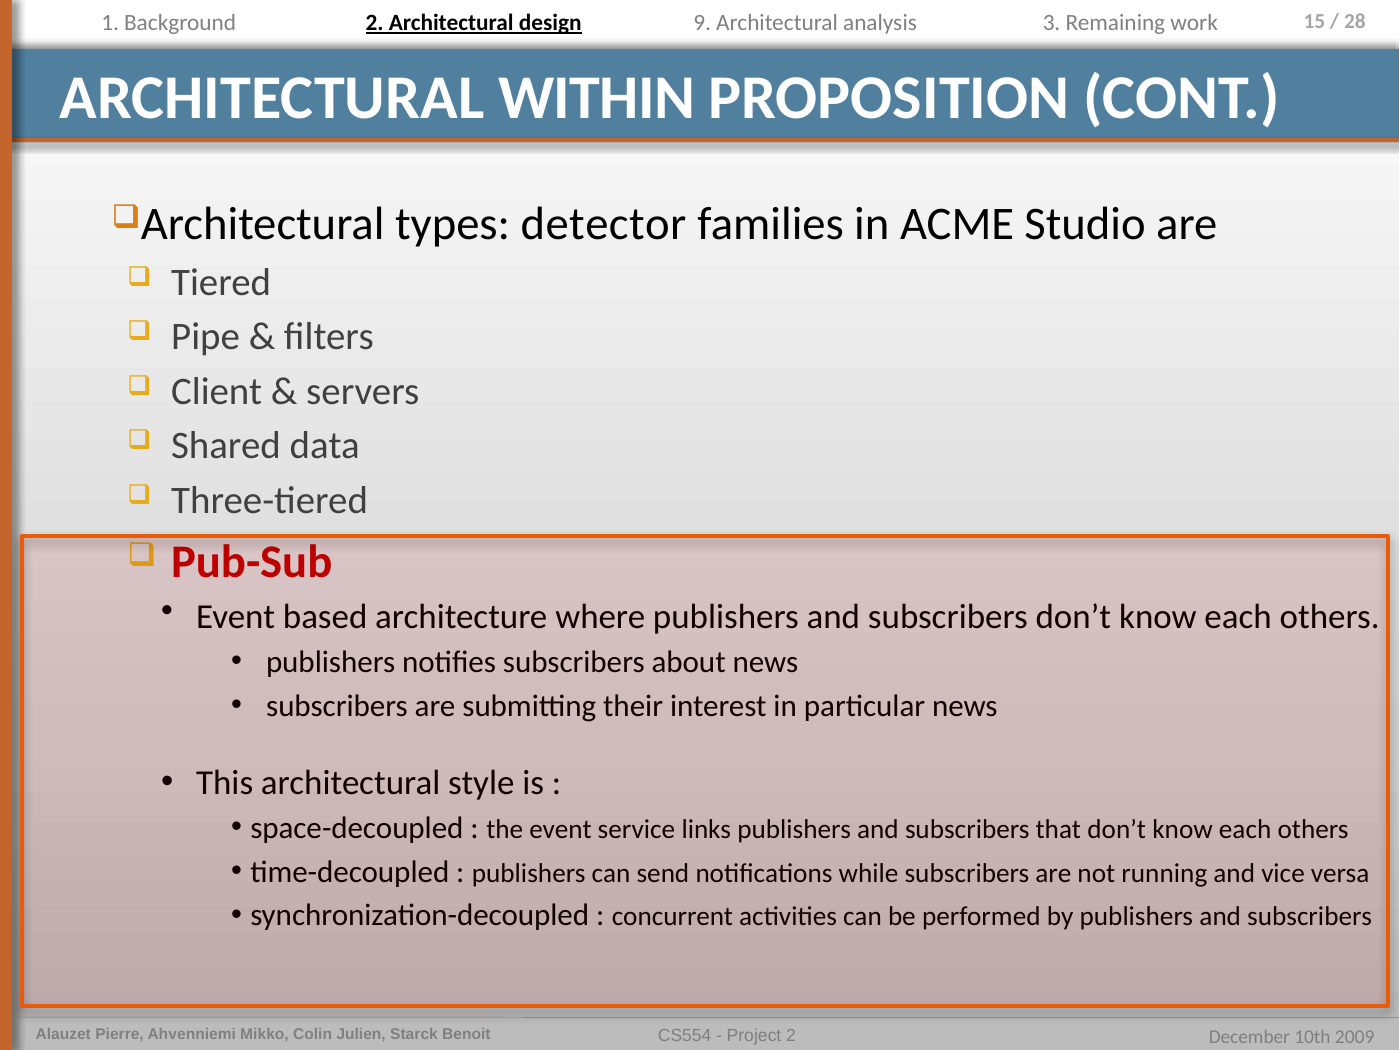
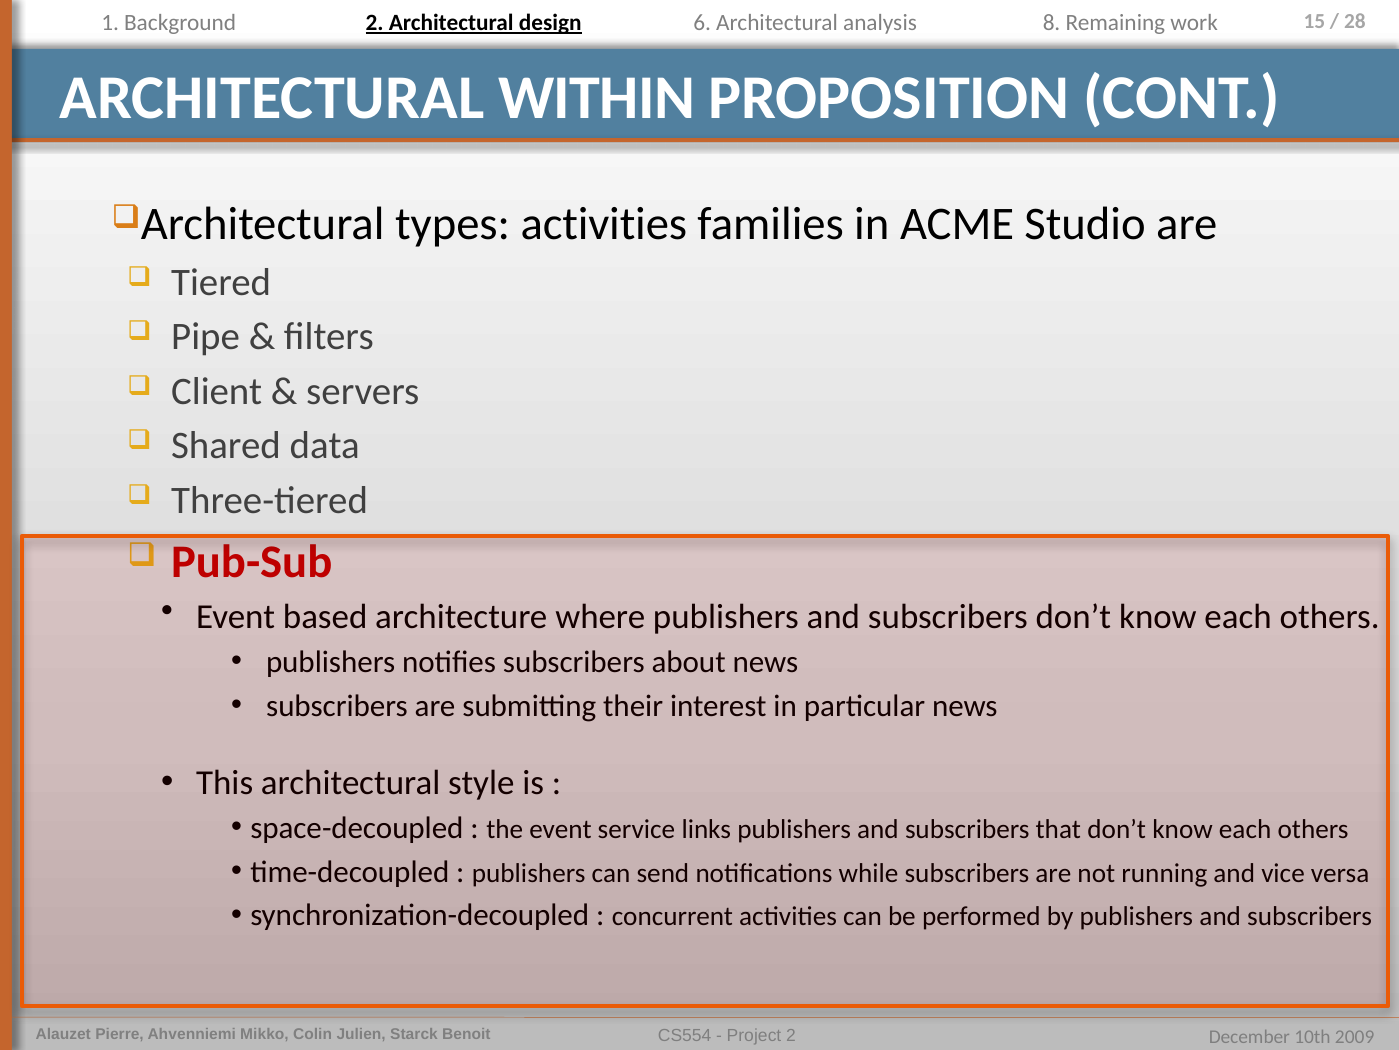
9: 9 -> 6
3: 3 -> 8
types detector: detector -> activities
